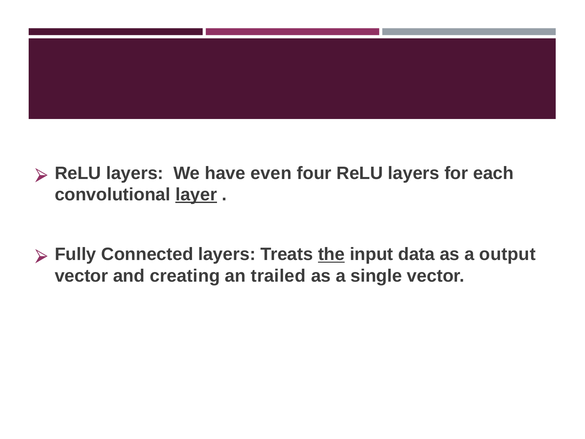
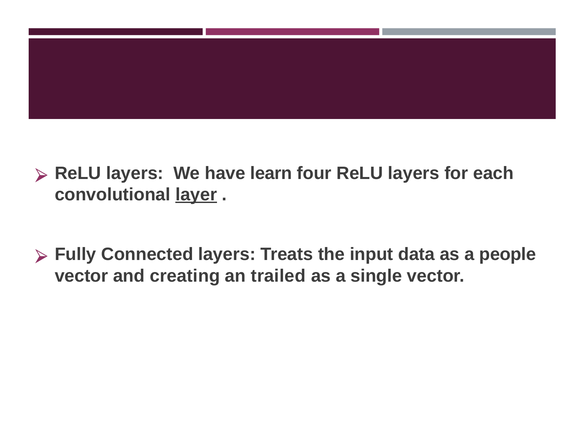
even: even -> learn
the underline: present -> none
output: output -> people
